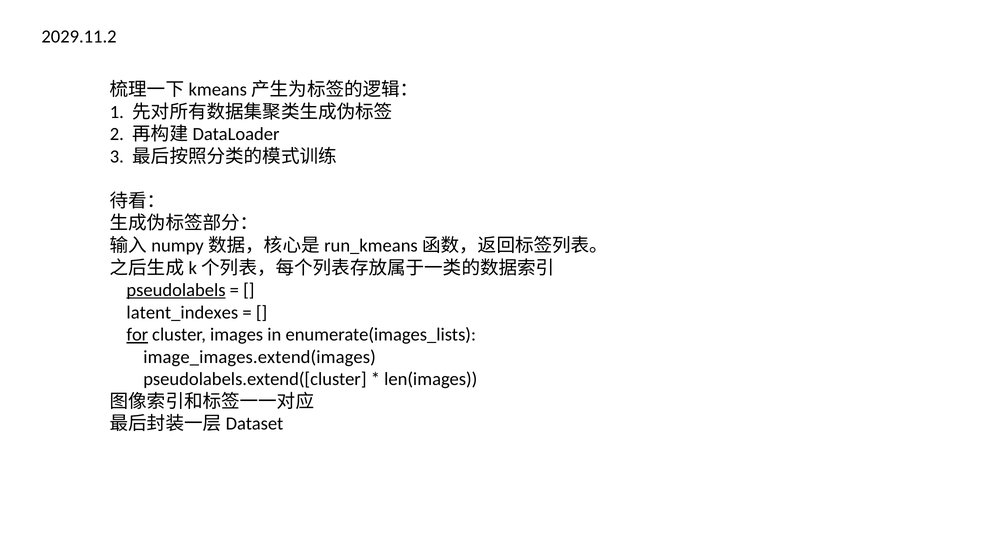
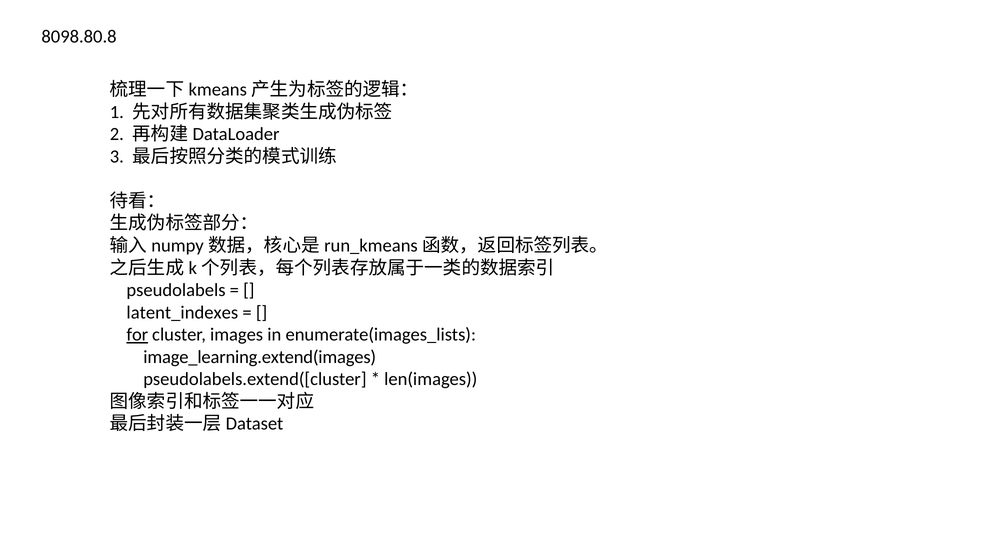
2029.11.2: 2029.11.2 -> 8098.80.8
pseudolabels underline: present -> none
image_images.extend(images: image_images.extend(images -> image_learning.extend(images
